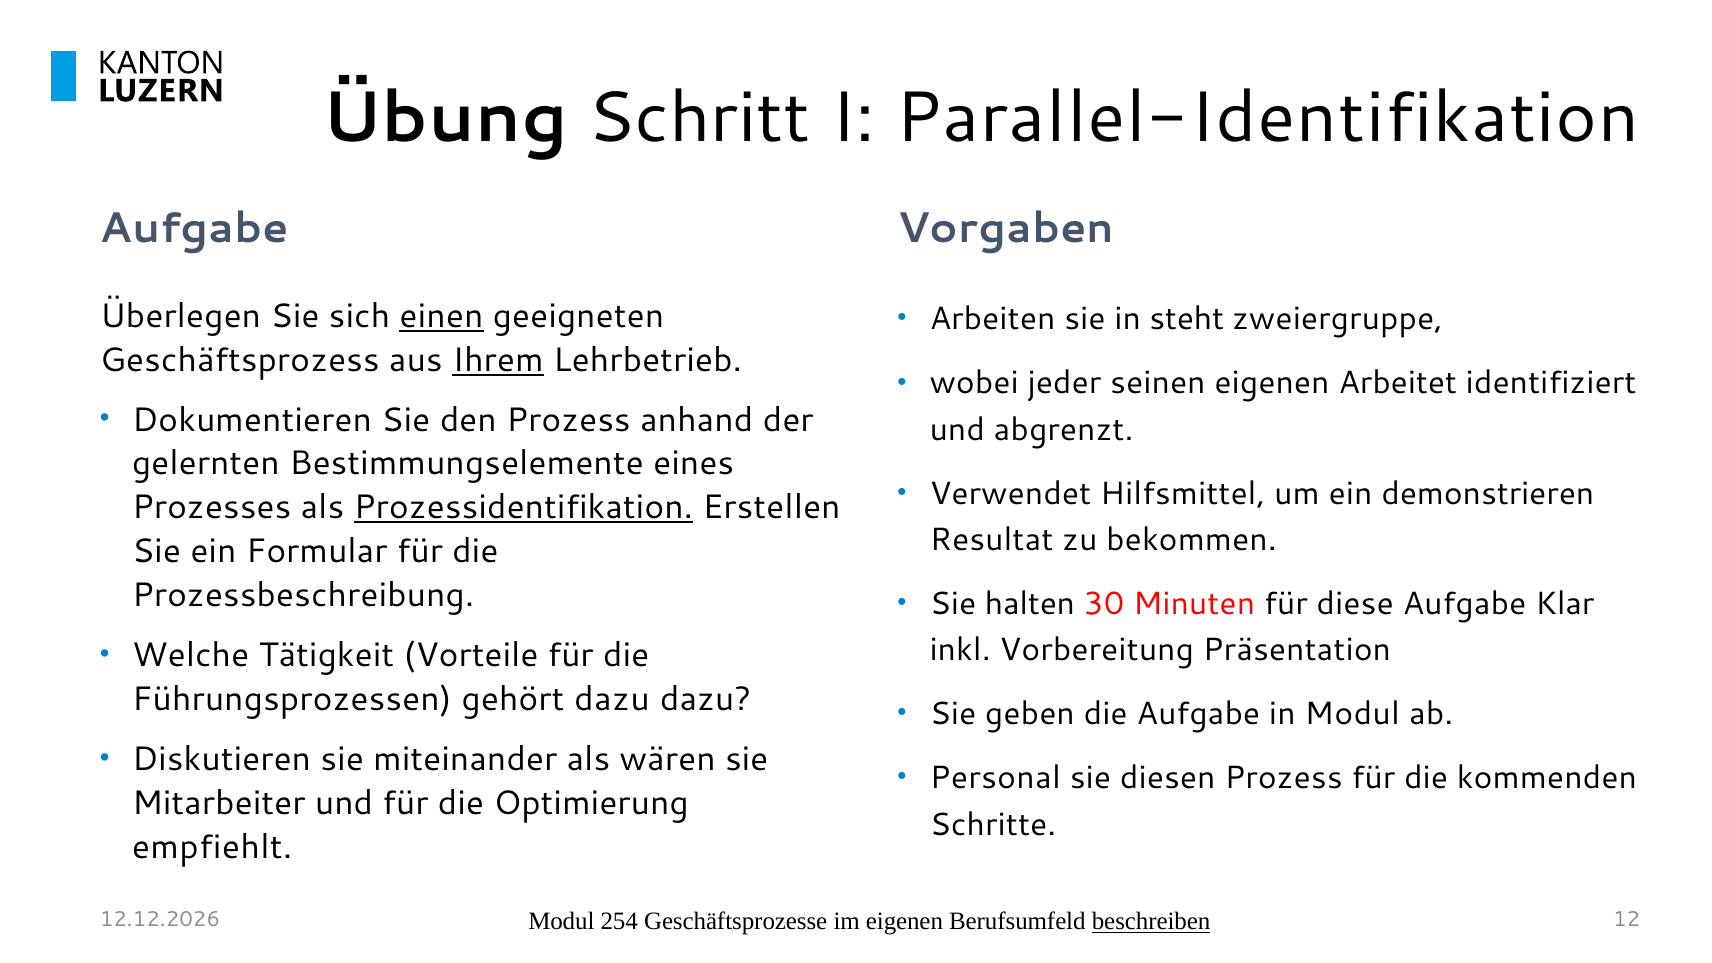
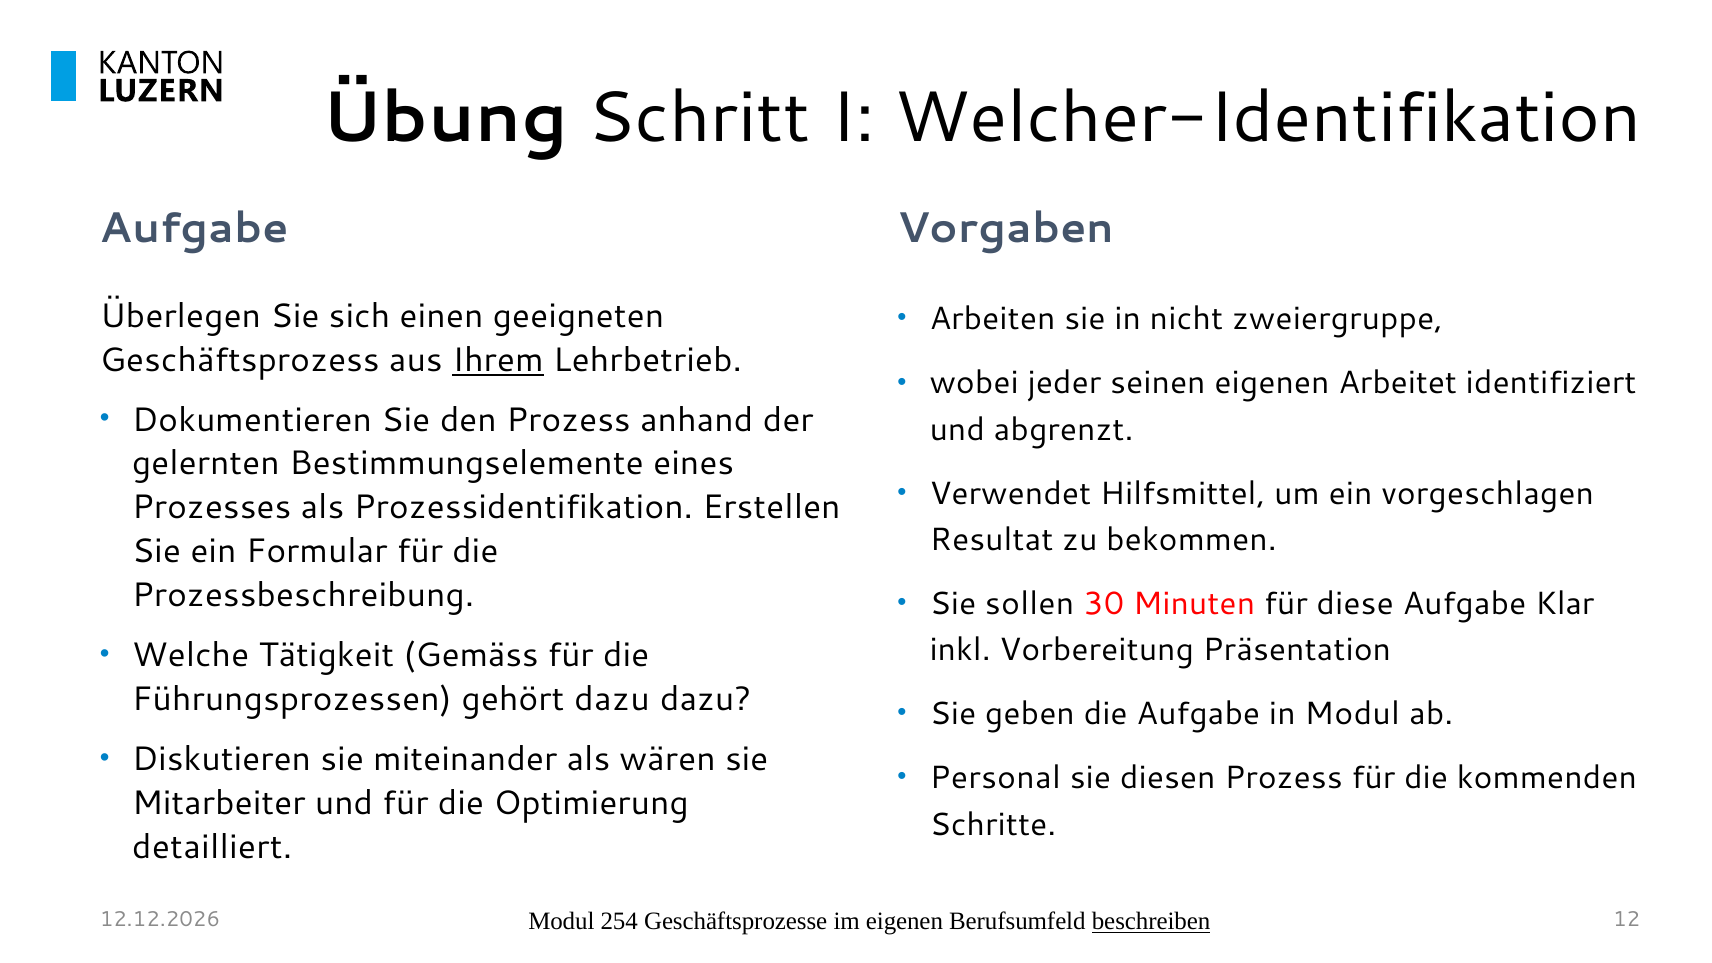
Parallel-Identifikation: Parallel-Identifikation -> Welcher-Identifikation
einen underline: present -> none
steht: steht -> nicht
demonstrieren: demonstrieren -> vorgeschlagen
Prozessidentifikation underline: present -> none
halten: halten -> sollen
Vorteile: Vorteile -> Gemäss
empfiehlt: empfiehlt -> detailliert
